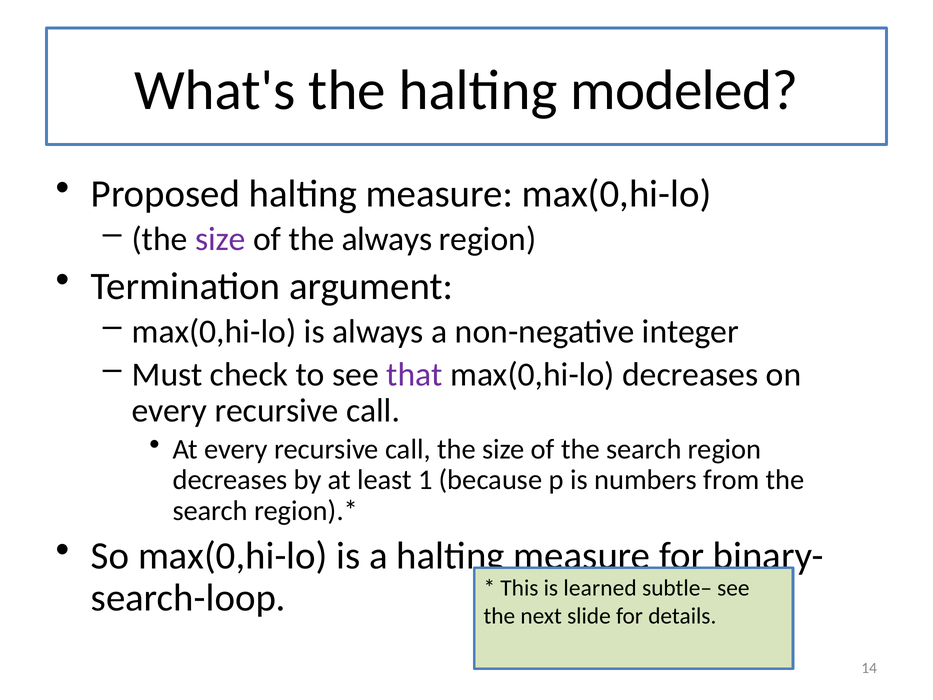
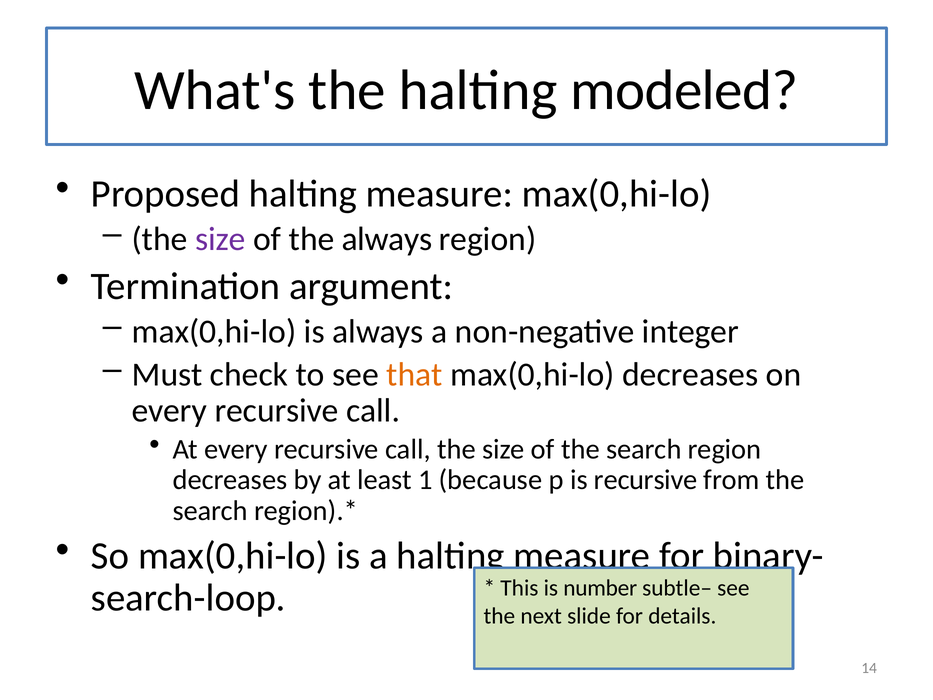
that colour: purple -> orange
is numbers: numbers -> recursive
learned: learned -> number
